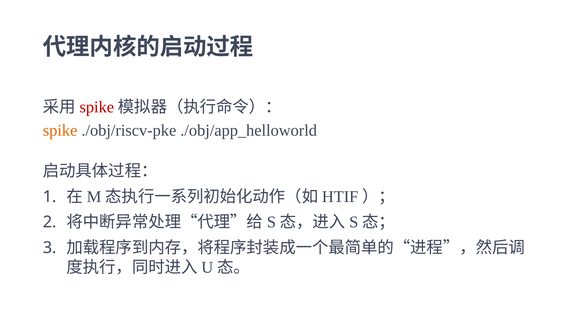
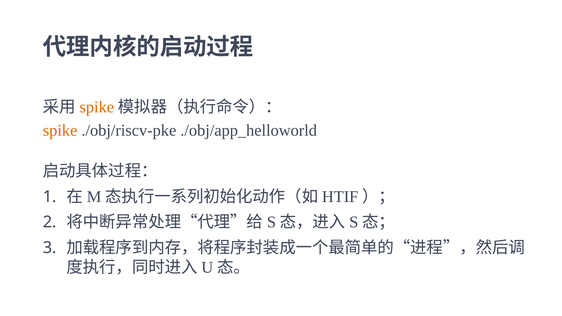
spike at (97, 107) colour: red -> orange
